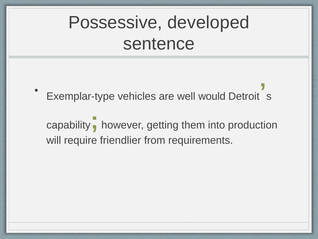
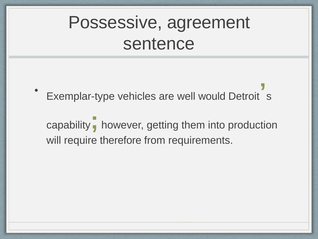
developed: developed -> agreement
friendlier: friendlier -> therefore
